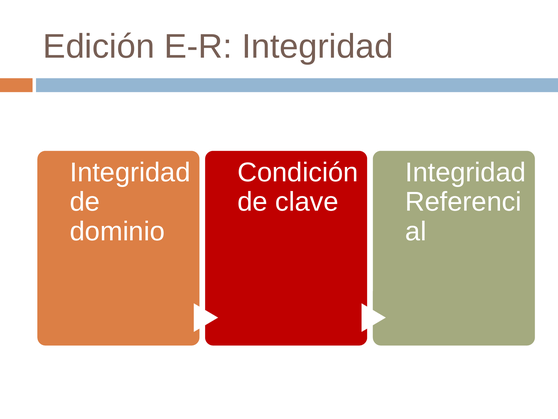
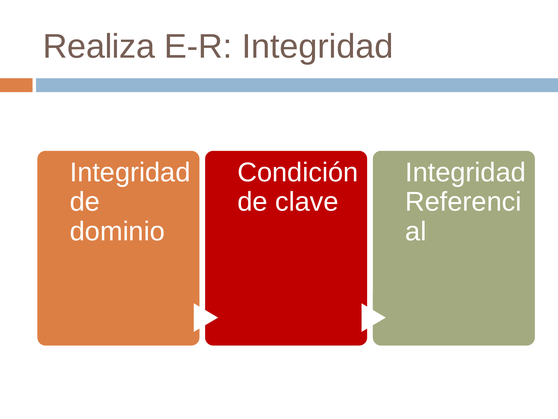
Edición: Edición -> Realiza
